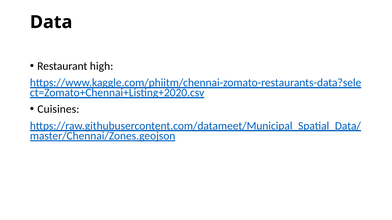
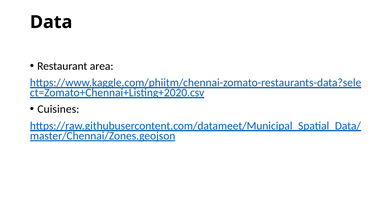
high: high -> area
